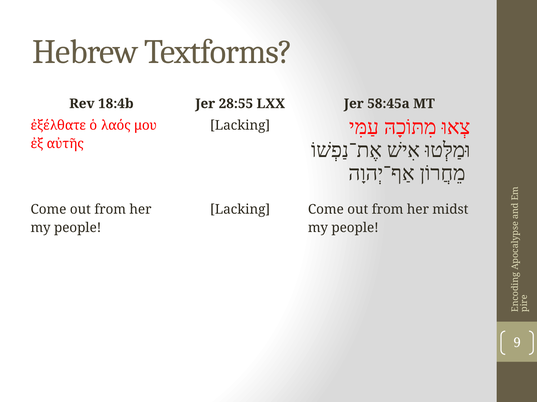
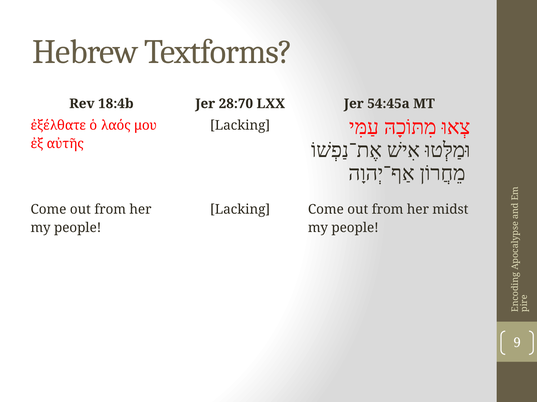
28:55: 28:55 -> 28:70
58:45a: 58:45a -> 54:45a
